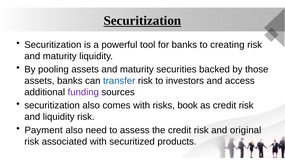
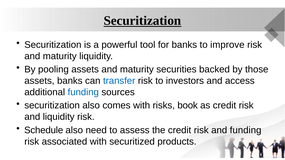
creating: creating -> improve
funding at (83, 92) colour: purple -> blue
Payment: Payment -> Schedule
and original: original -> funding
